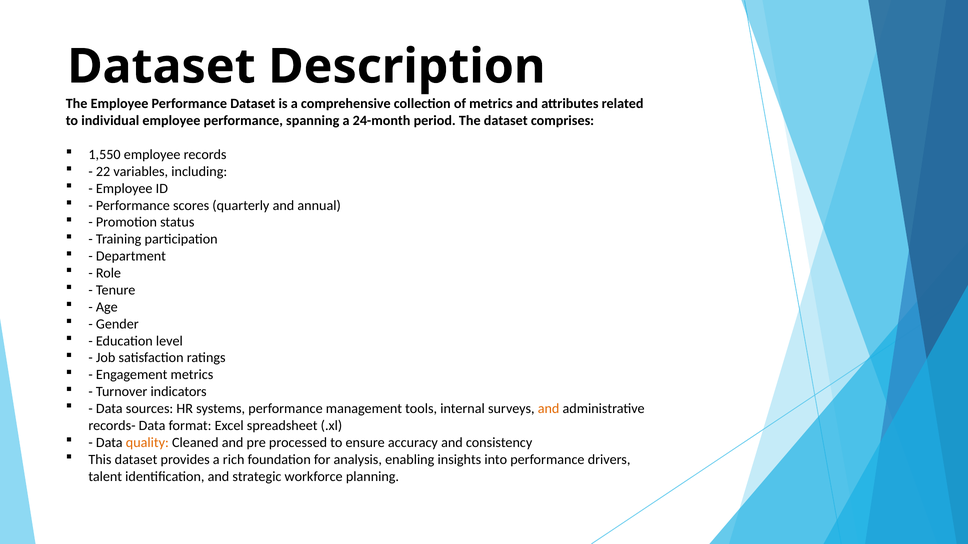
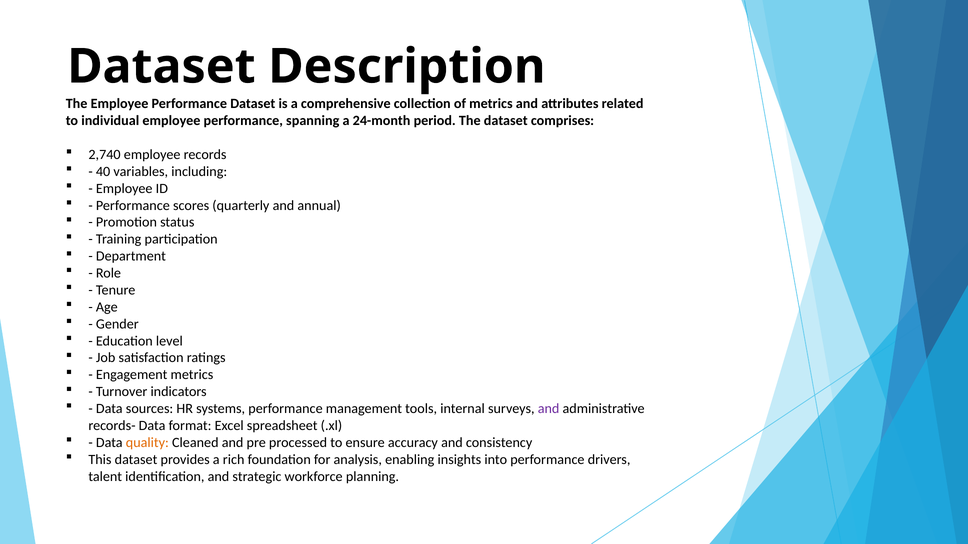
1,550: 1,550 -> 2,740
22: 22 -> 40
and at (549, 409) colour: orange -> purple
